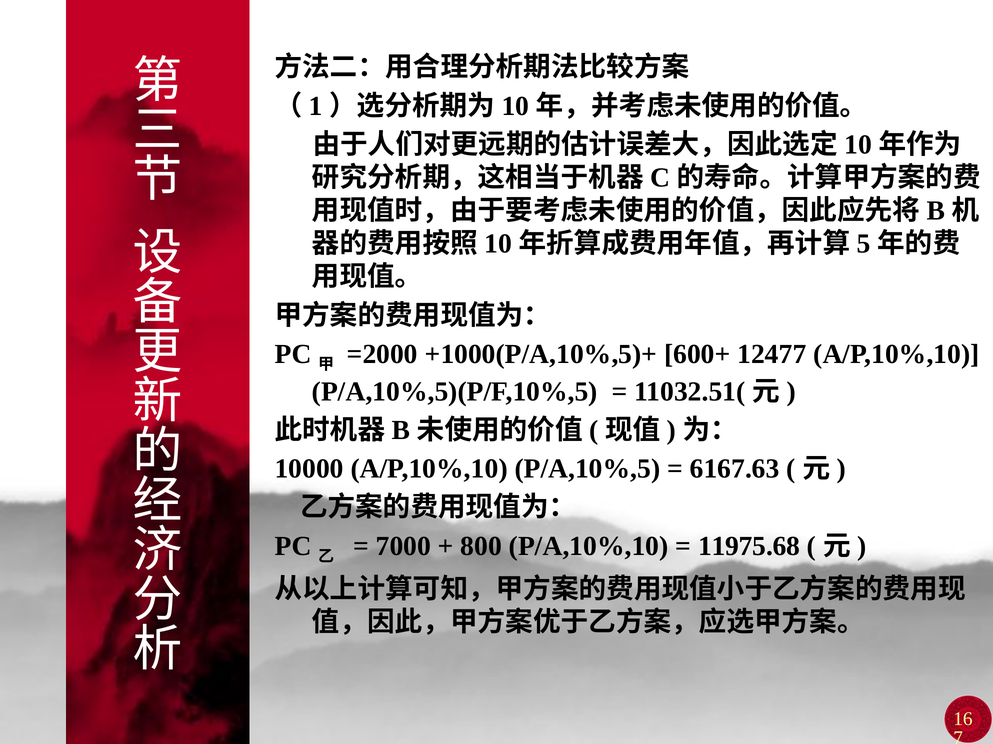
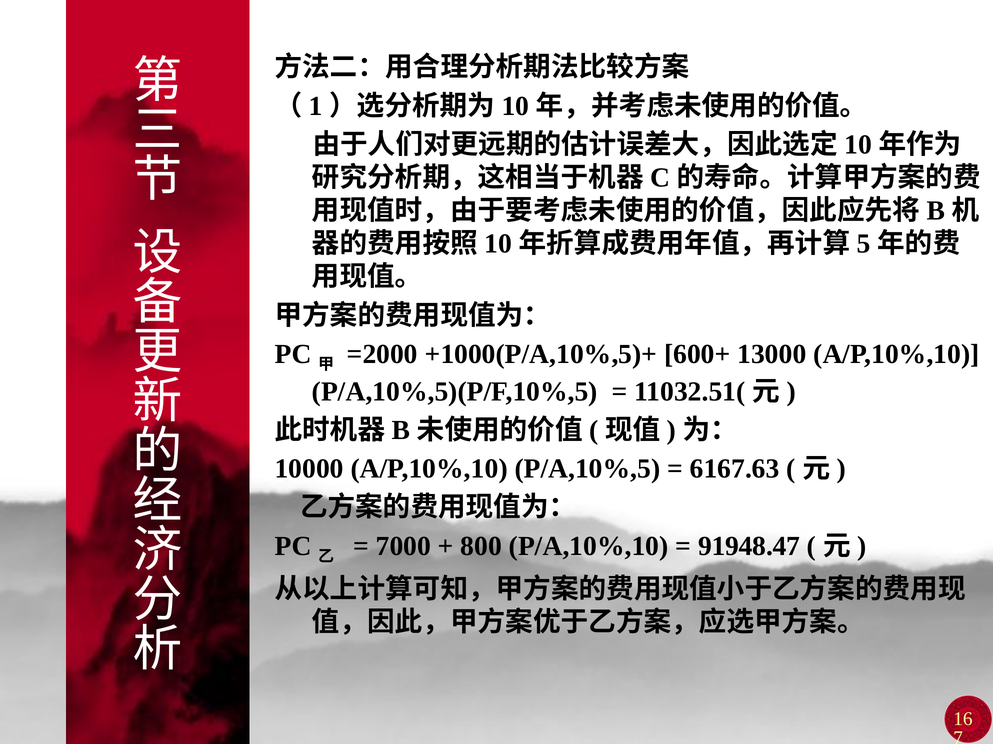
12477: 12477 -> 13000
11975.68: 11975.68 -> 91948.47
